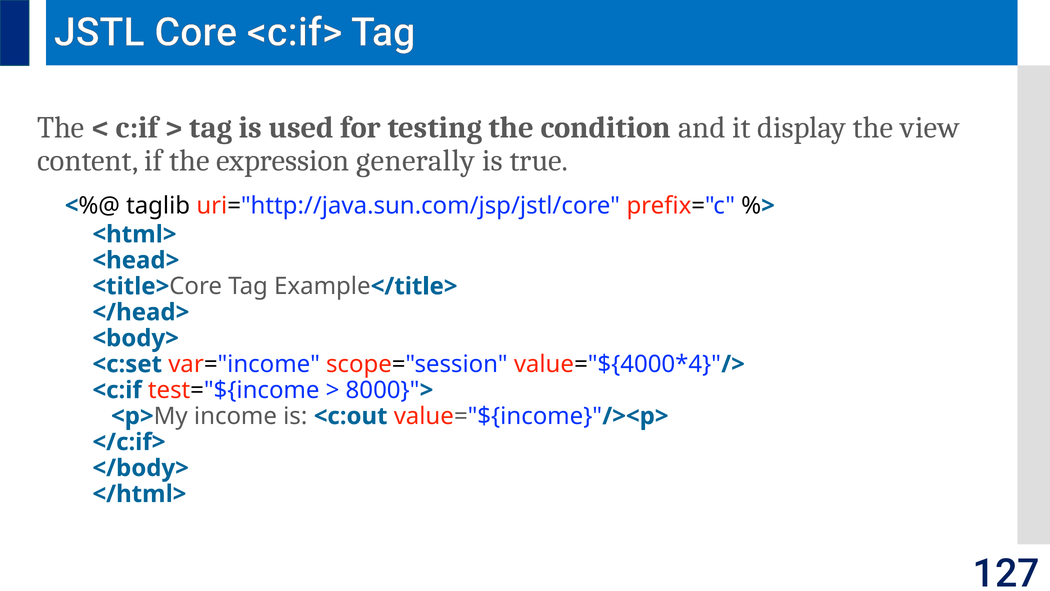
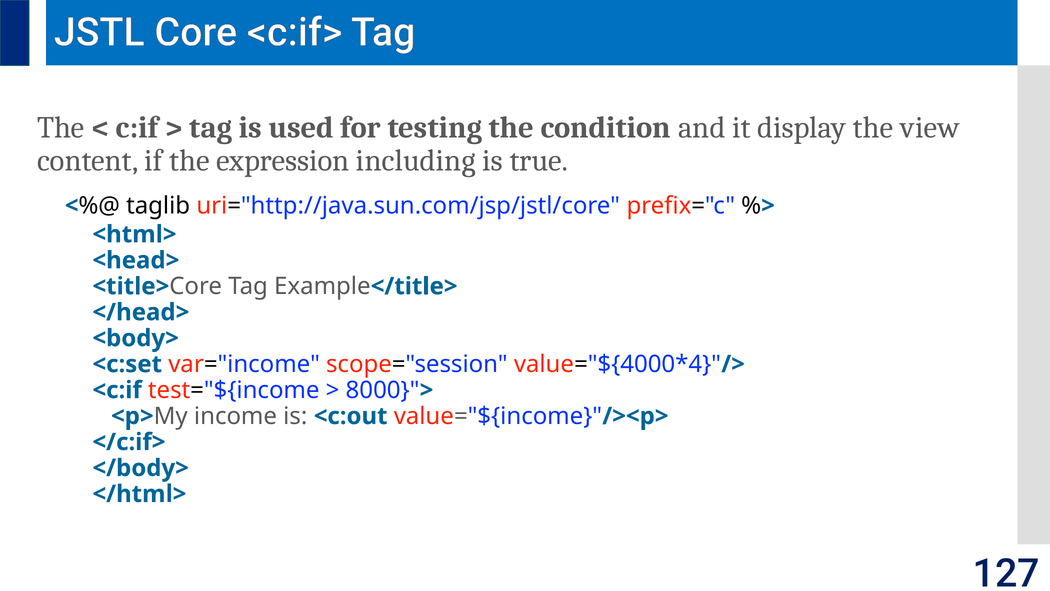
generally: generally -> including
